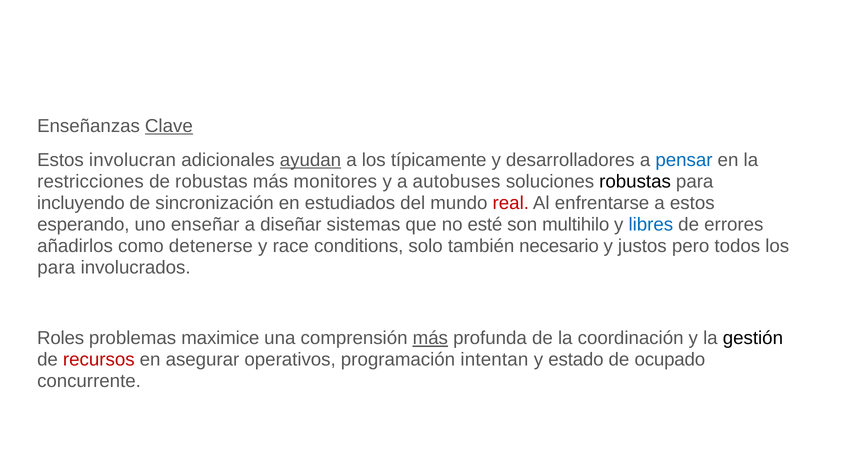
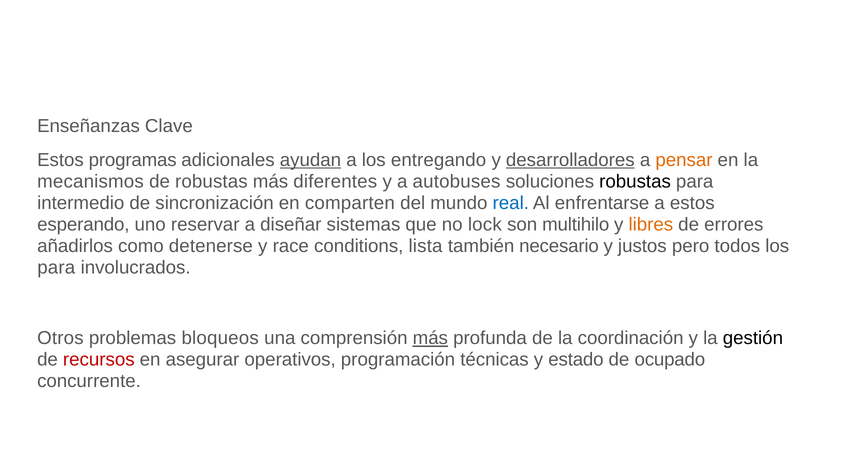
Clave underline: present -> none
involucran: involucran -> programas
típicamente: típicamente -> entregando
desarrolladores underline: none -> present
pensar colour: blue -> orange
restricciones: restricciones -> mecanismos
monitores: monitores -> diferentes
incluyendo: incluyendo -> intermedio
estudiados: estudiados -> comparten
real colour: red -> blue
enseñar: enseñar -> reservar
esté: esté -> lock
libres colour: blue -> orange
solo: solo -> lista
Roles: Roles -> Otros
maximice: maximice -> bloqueos
intentan: intentan -> técnicas
